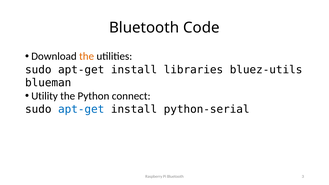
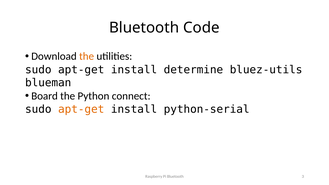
libraries: libraries -> determine
Utility: Utility -> Board
apt-get at (81, 109) colour: blue -> orange
